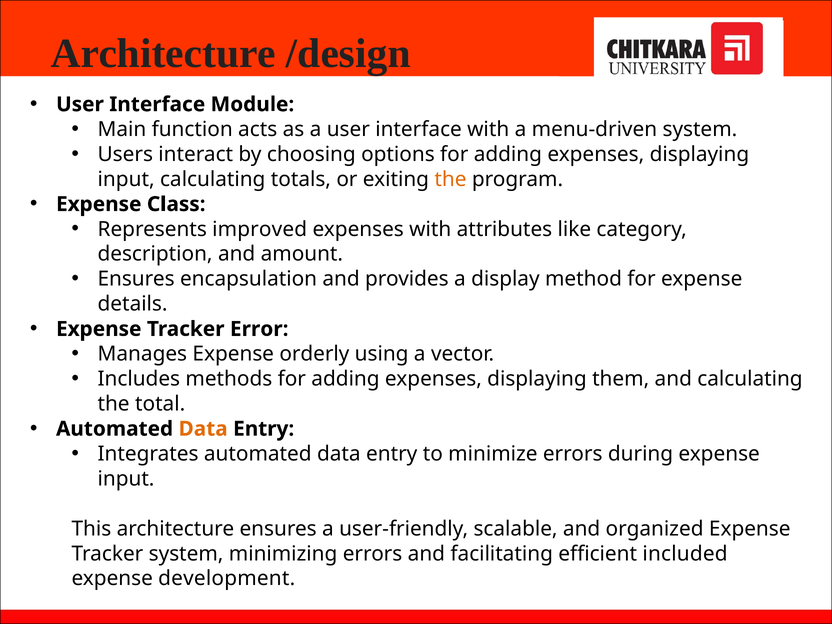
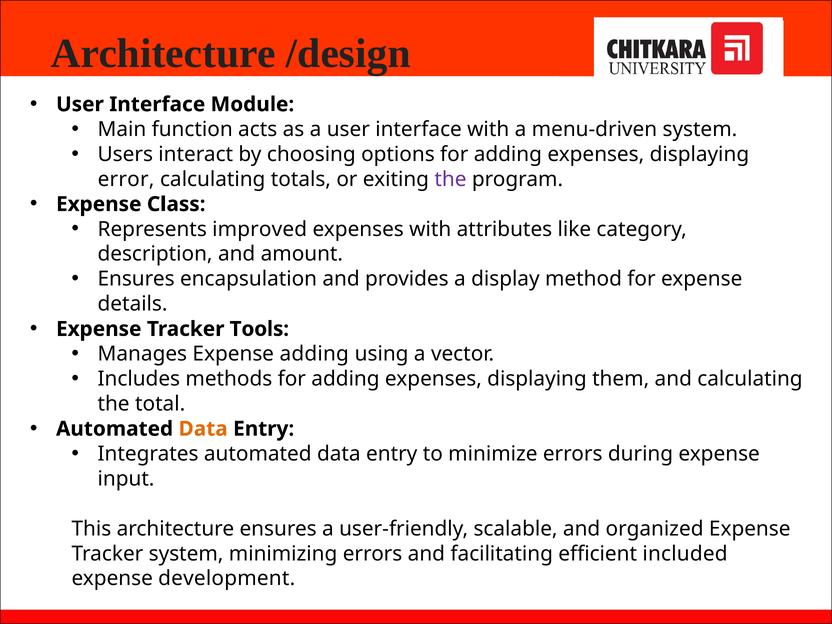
input at (126, 179): input -> error
the at (451, 179) colour: orange -> purple
Error: Error -> Tools
Expense orderly: orderly -> adding
